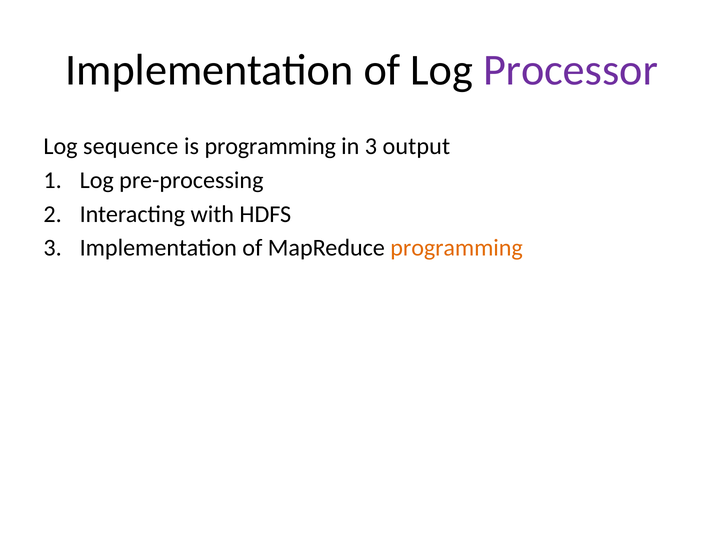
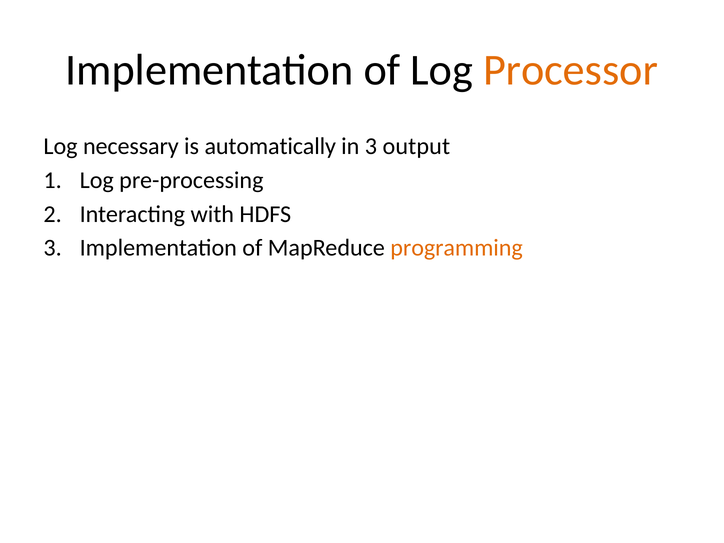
Processor colour: purple -> orange
sequence: sequence -> necessary
is programming: programming -> automatically
